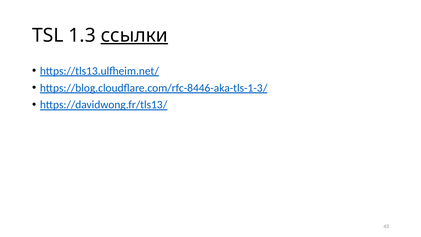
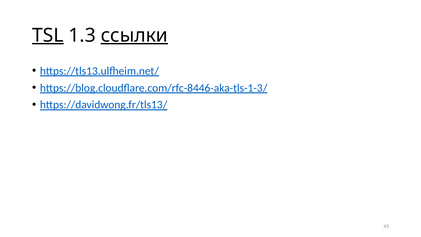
TSL underline: none -> present
